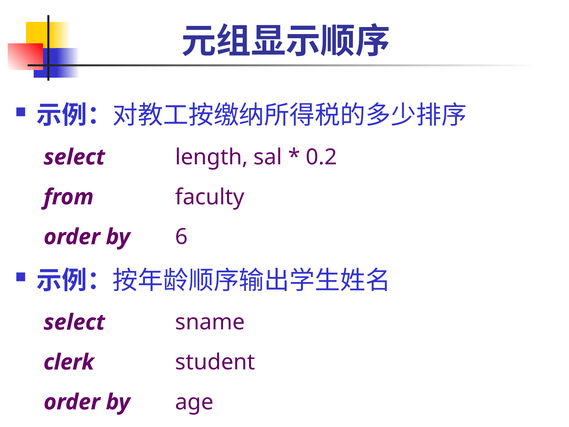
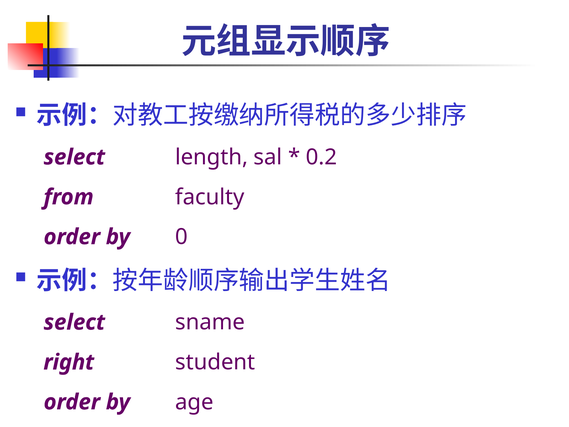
6: 6 -> 0
clerk: clerk -> right
